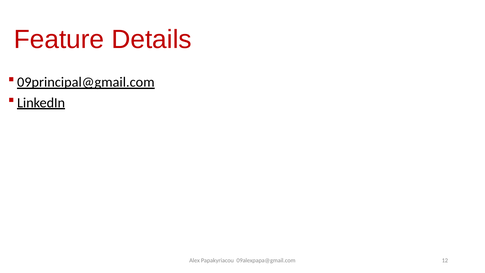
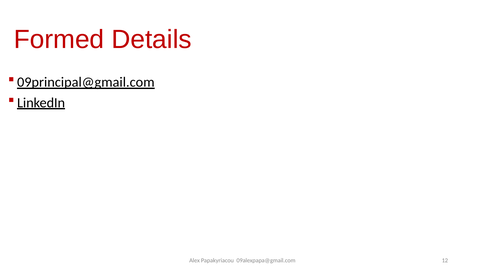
Feature: Feature -> Formed
